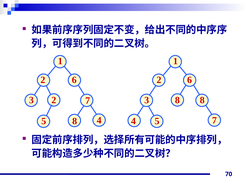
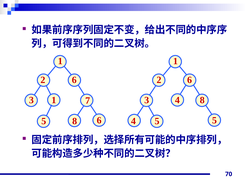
3 2: 2 -> 1
3 8: 8 -> 4
4 at (99, 120): 4 -> 6
7 at (214, 120): 7 -> 5
